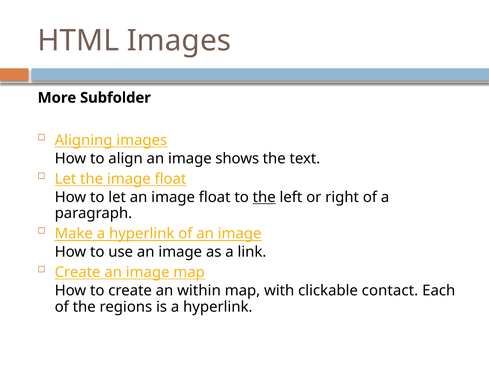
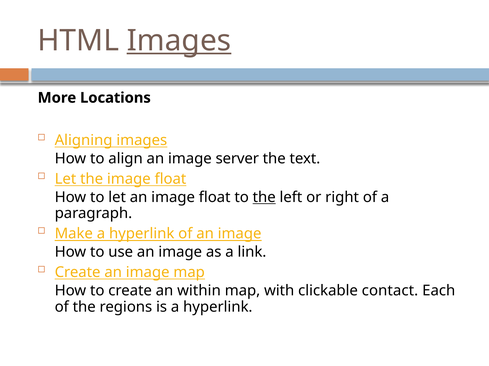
Images at (179, 41) underline: none -> present
Subfolder: Subfolder -> Locations
shows: shows -> server
